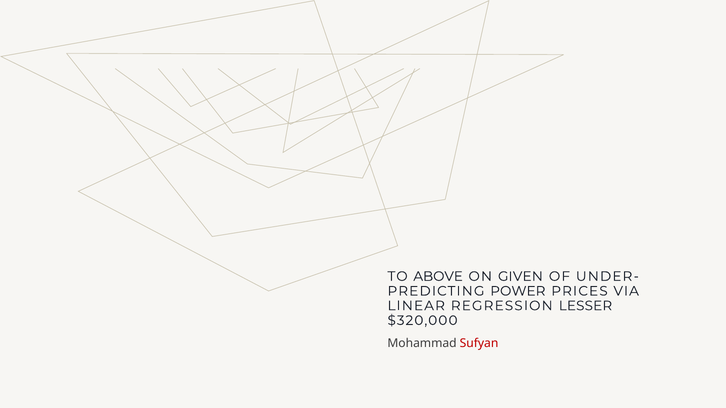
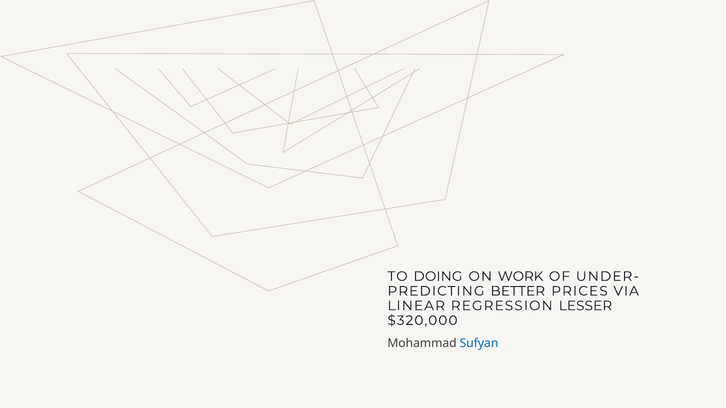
ABOVE: ABOVE -> DOING
GIVEN: GIVEN -> WORK
POWER: POWER -> BETTER
Sufyan colour: red -> blue
